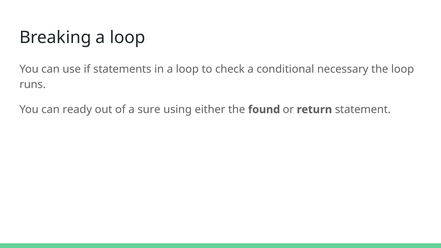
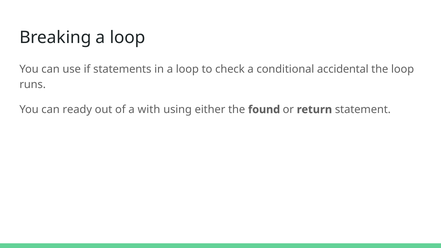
necessary: necessary -> accidental
sure: sure -> with
